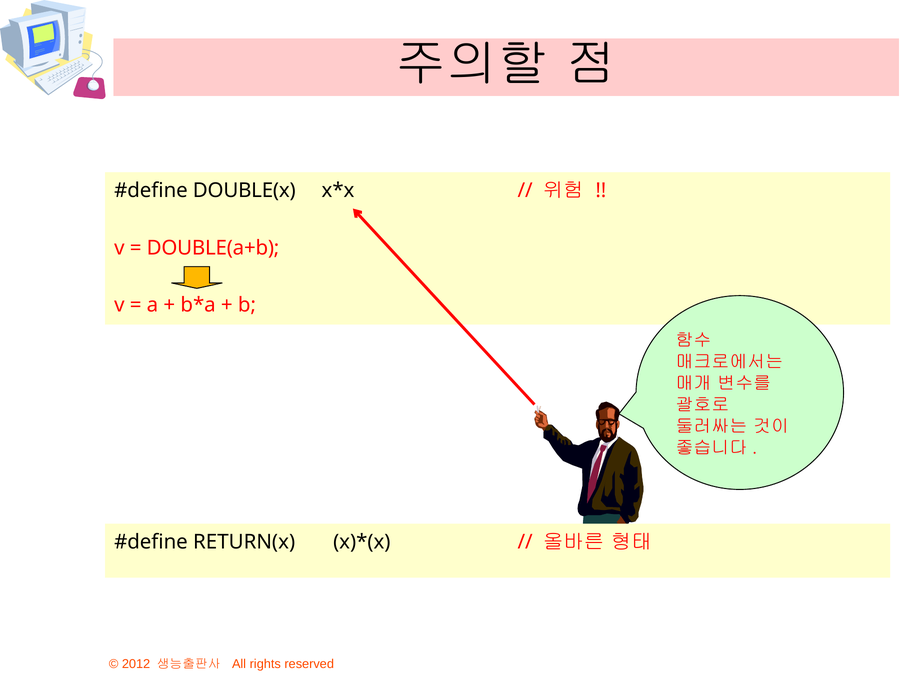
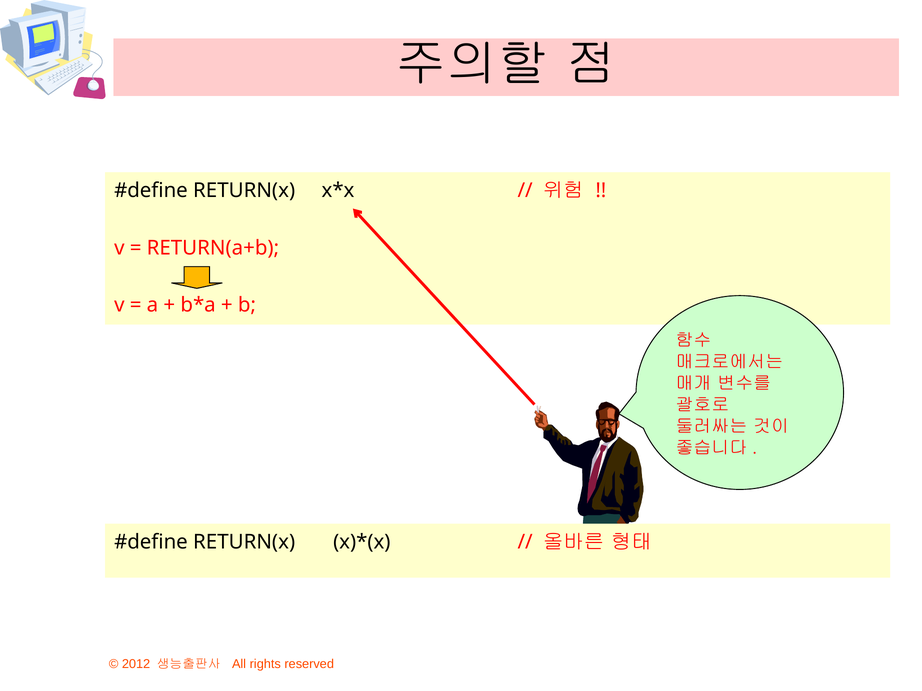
DOUBLE(x at (244, 191): DOUBLE(x -> RETURN(x
DOUBLE(a+b: DOUBLE(a+b -> RETURN(a+b
